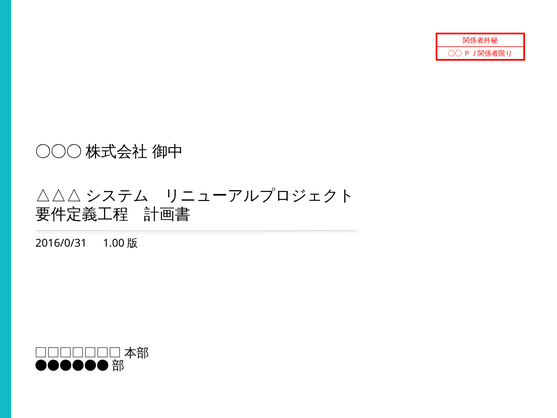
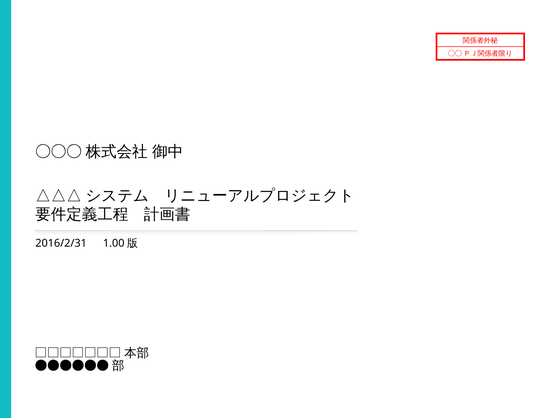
2016/0/31: 2016/0/31 -> 2016/2/31
